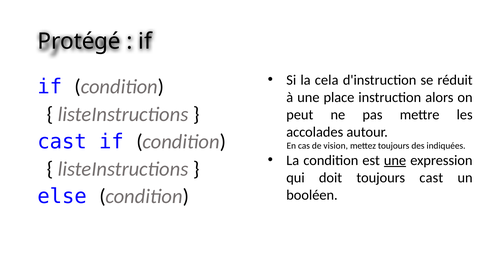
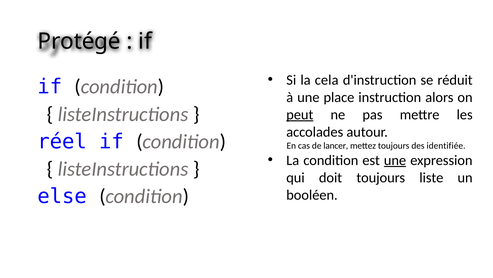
peut underline: none -> present
cast at (62, 141): cast -> réel
vision: vision -> lancer
indiquées: indiquées -> identifiée
toujours cast: cast -> liste
